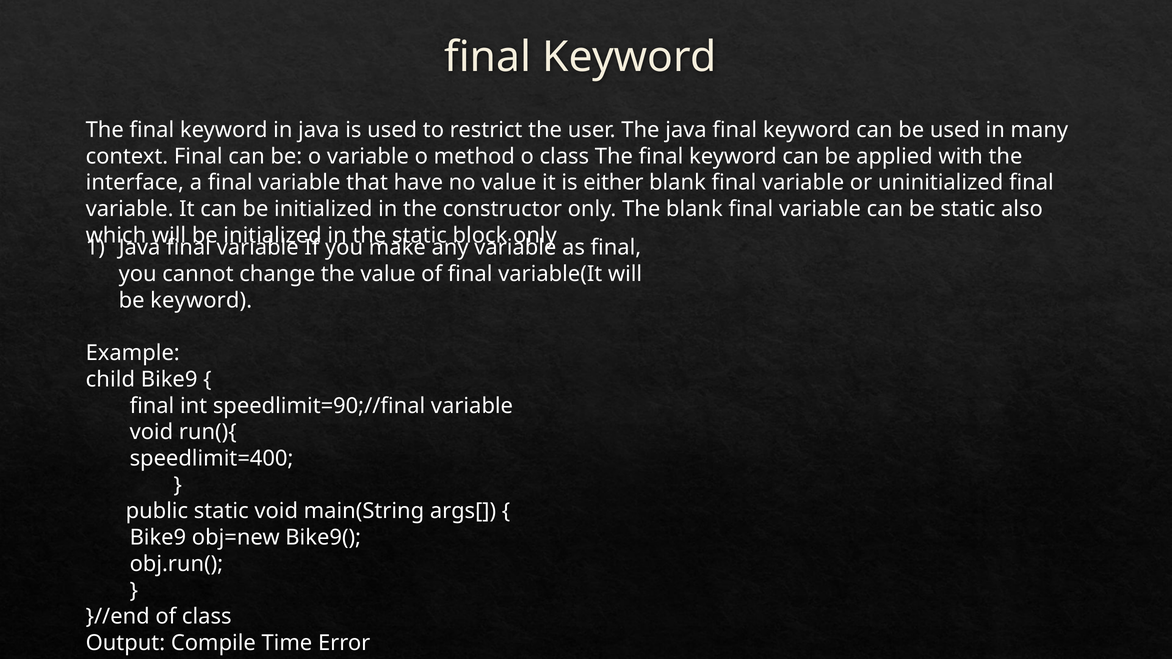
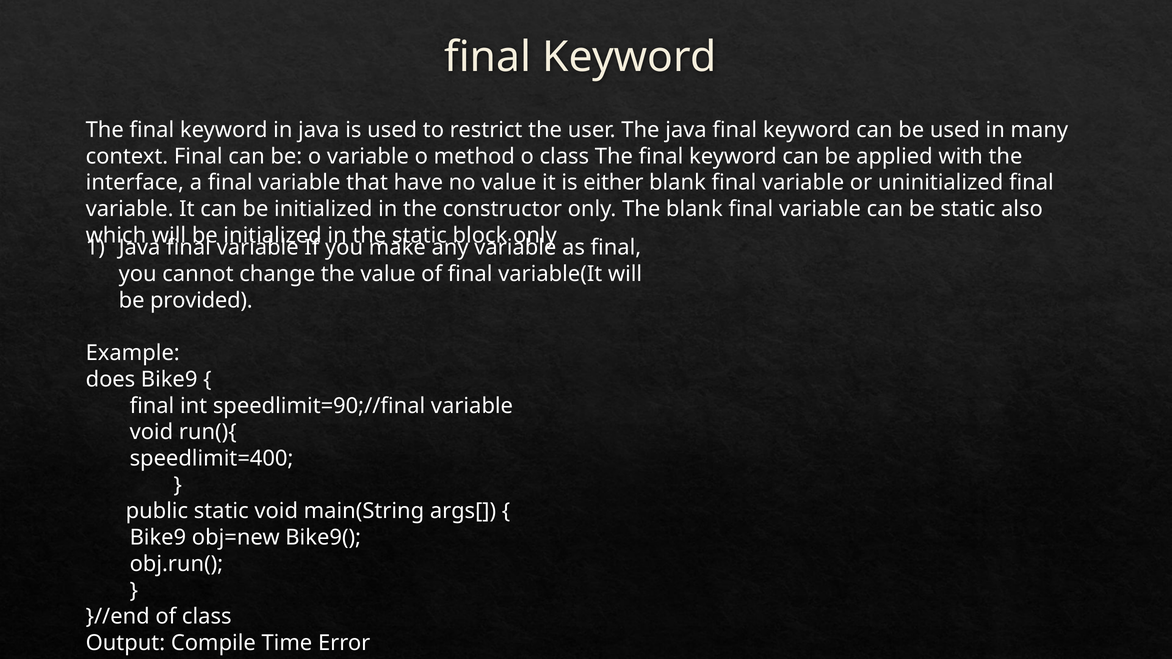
be keyword: keyword -> provided
child: child -> does
